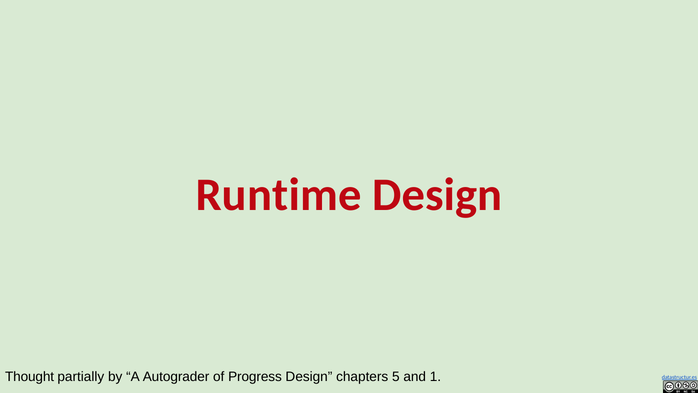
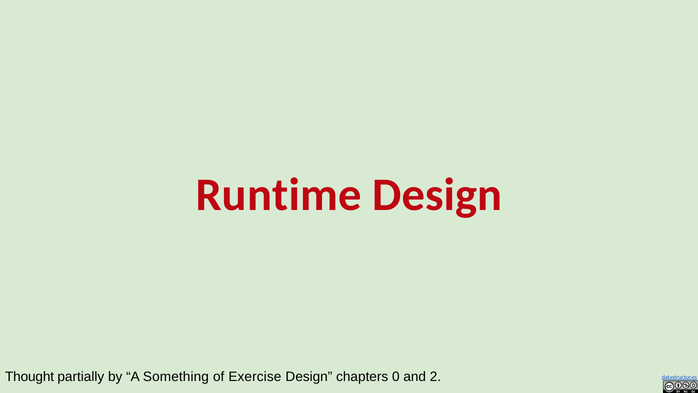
Autograder: Autograder -> Something
Progress: Progress -> Exercise
5: 5 -> 0
1: 1 -> 2
